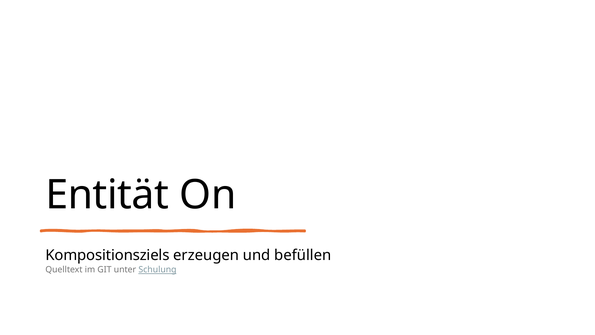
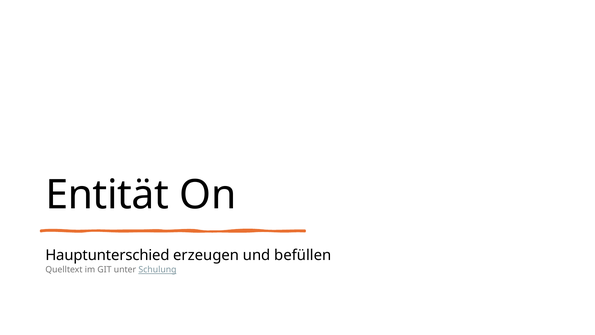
Kompositionsziels: Kompositionsziels -> Hauptunterschied
